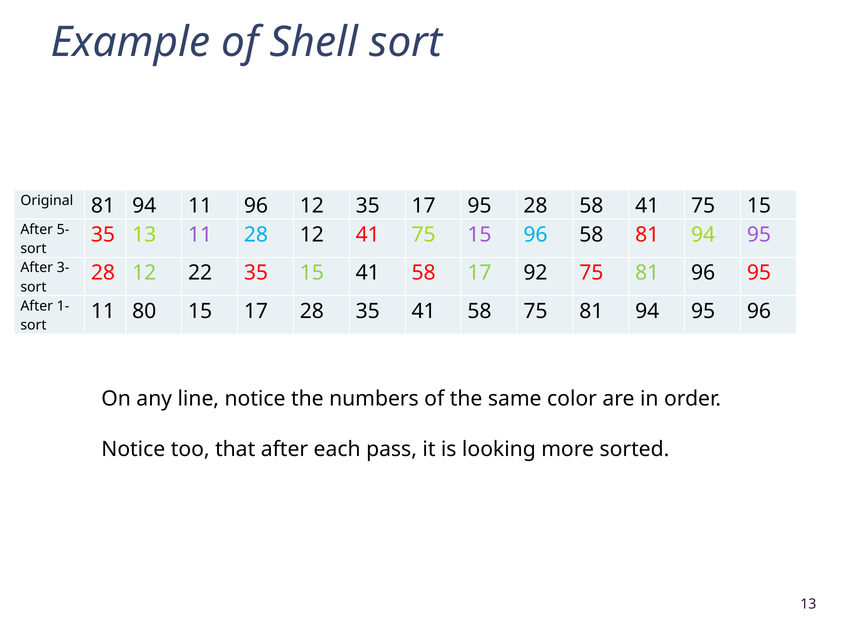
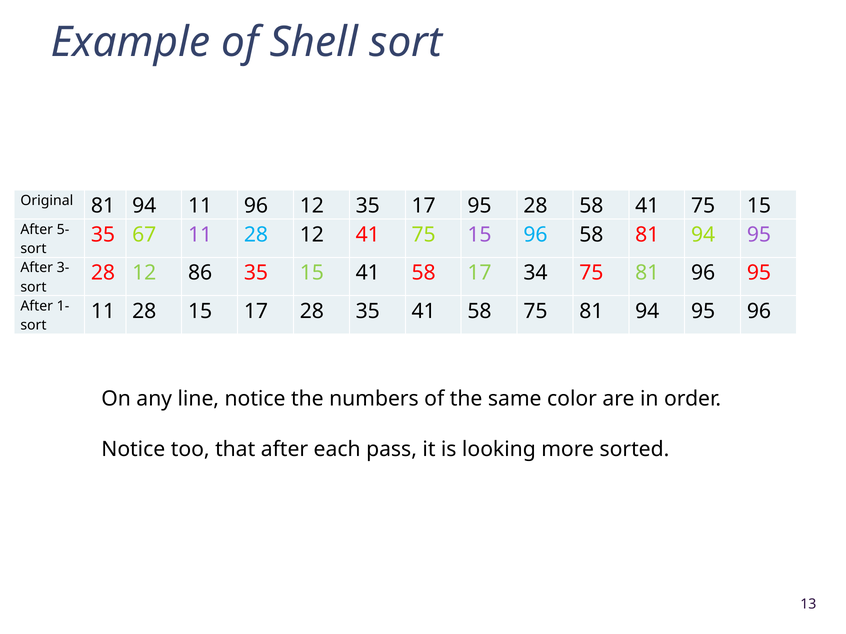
35 13: 13 -> 67
22: 22 -> 86
92: 92 -> 34
80 at (144, 312): 80 -> 28
